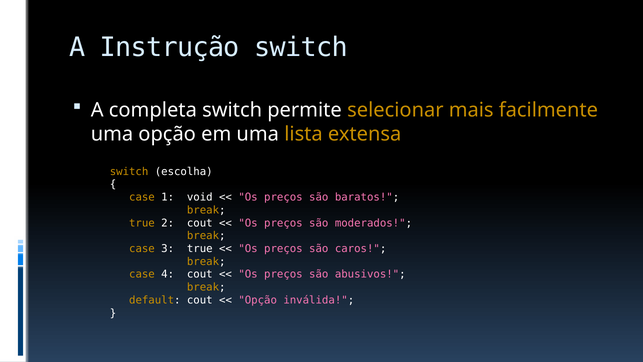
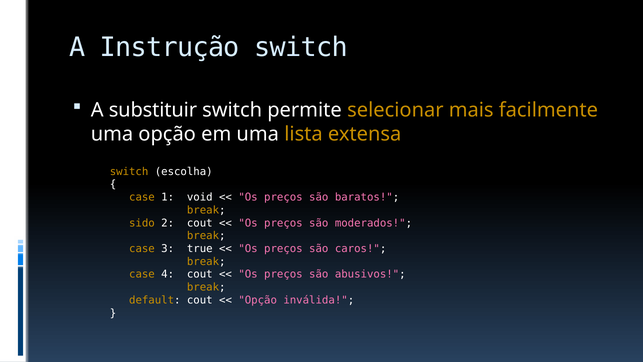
completa: completa -> substituir
true at (142, 223): true -> sido
